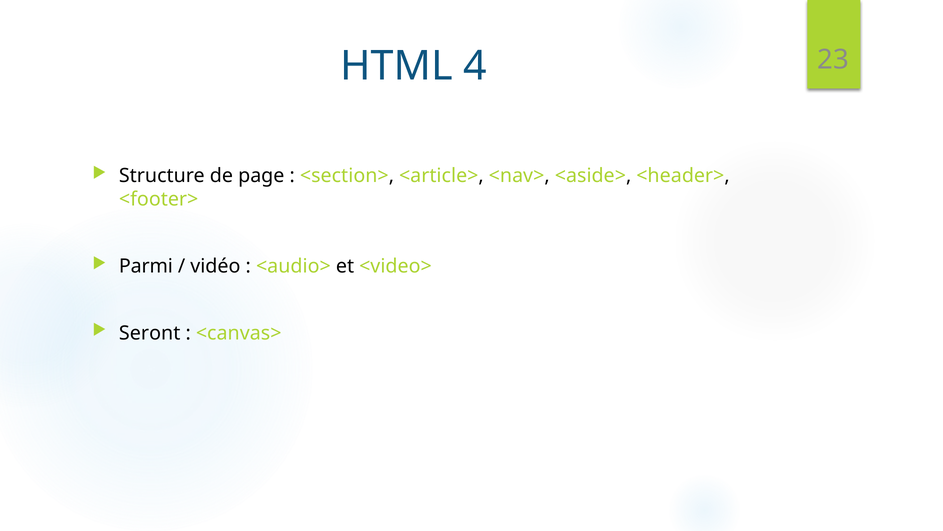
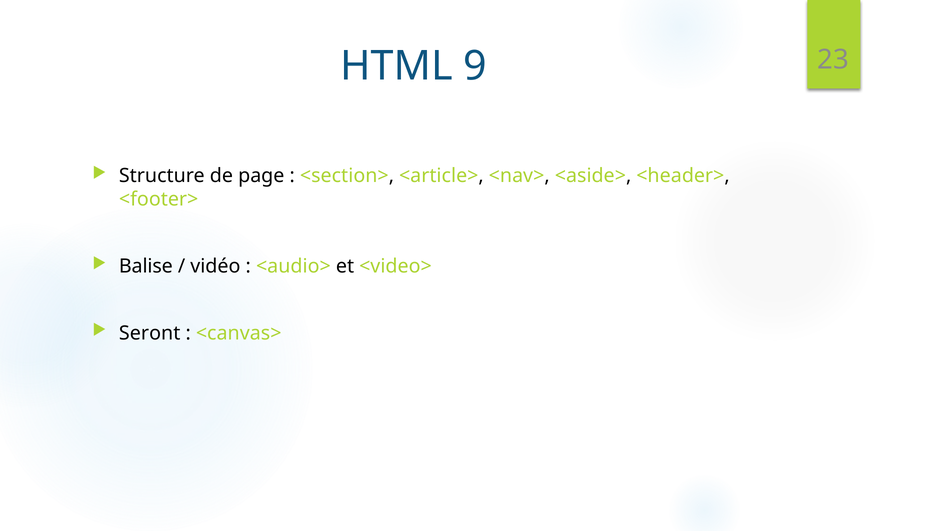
4: 4 -> 9
Parmi: Parmi -> Balise
